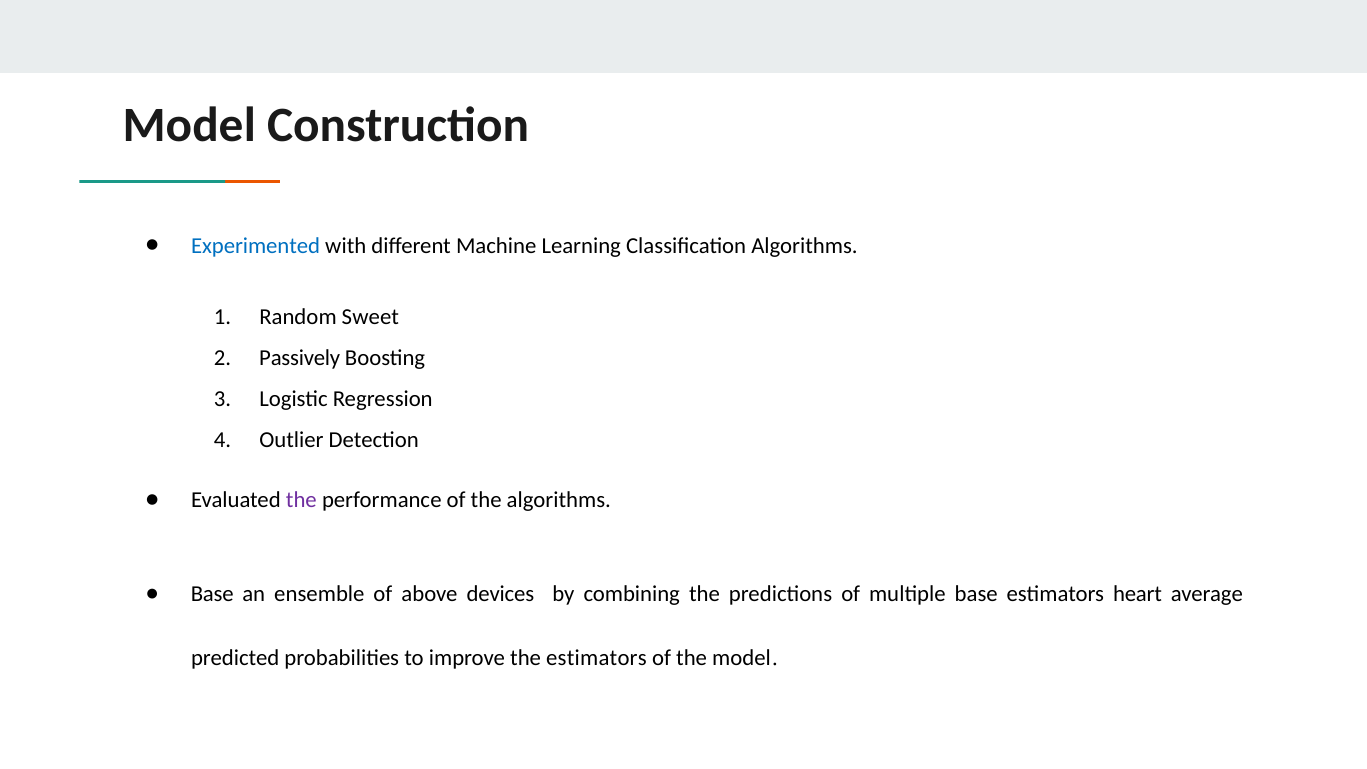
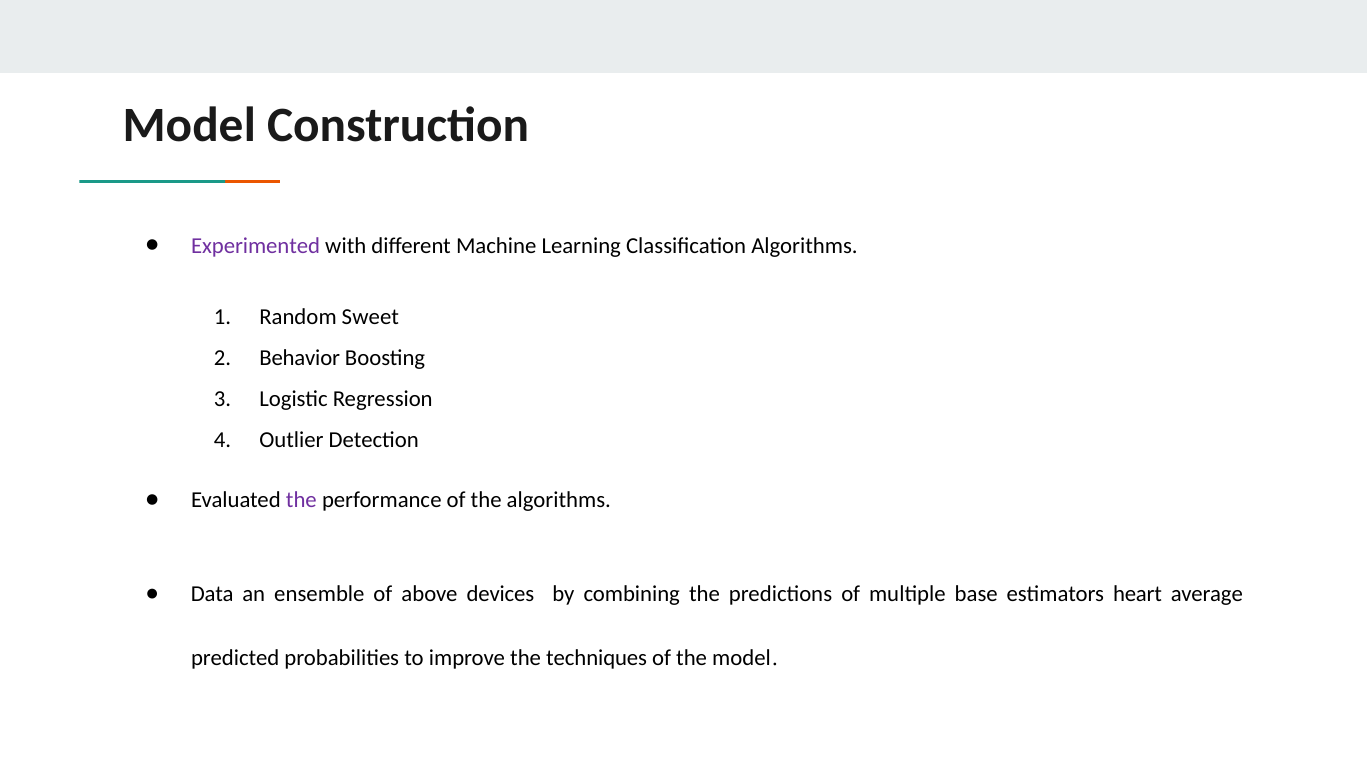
Experimented colour: blue -> purple
Passively: Passively -> Behavior
Base at (212, 594): Base -> Data
the estimators: estimators -> techniques
